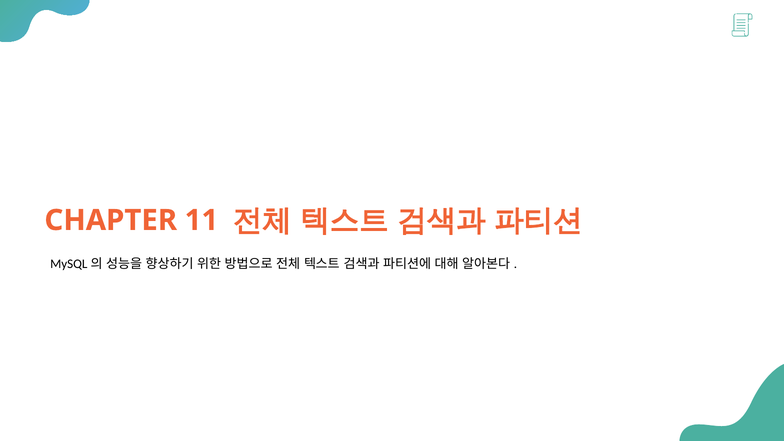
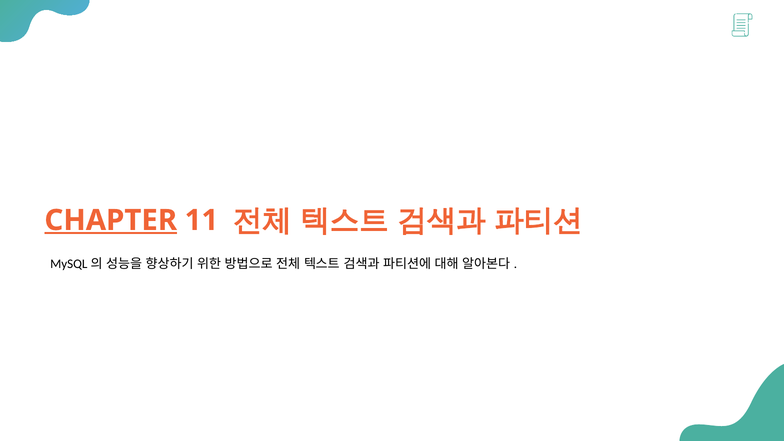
CHAPTER underline: none -> present
